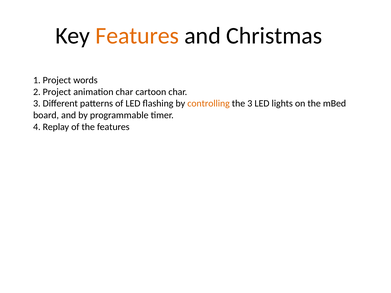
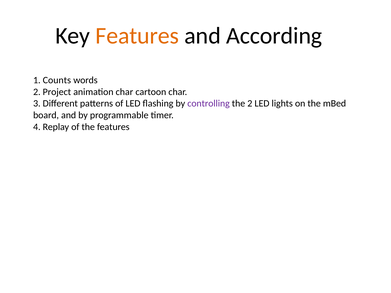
Christmas: Christmas -> According
1 Project: Project -> Counts
controlling colour: orange -> purple
the 3: 3 -> 2
